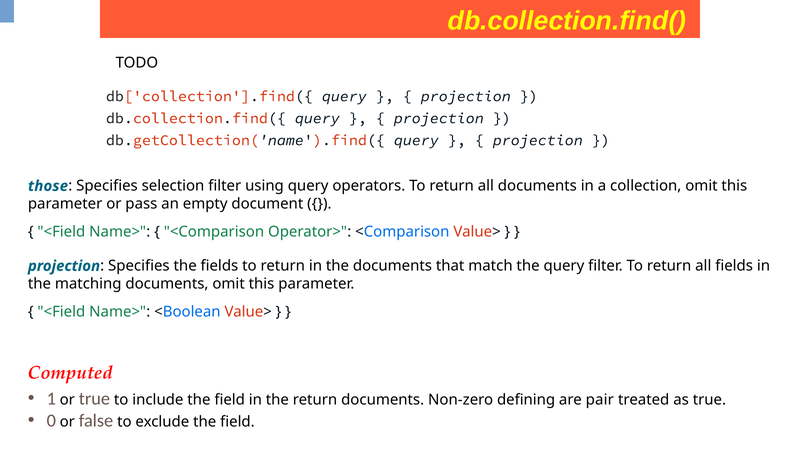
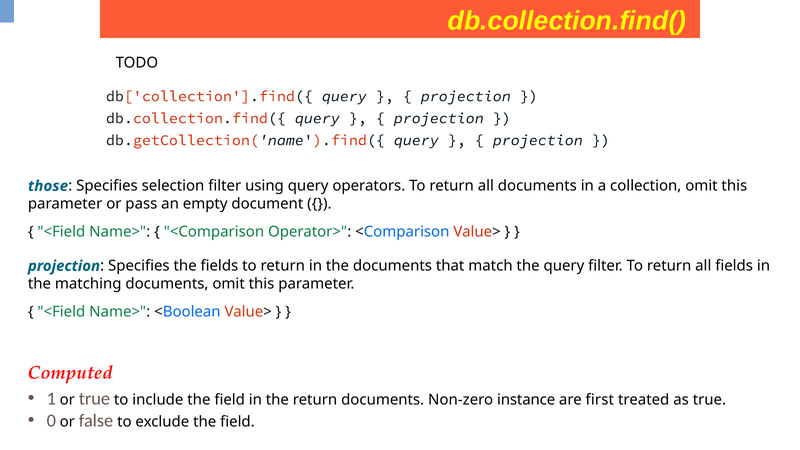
defining: defining -> instance
pair: pair -> first
